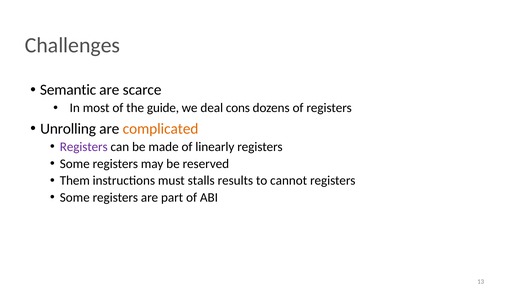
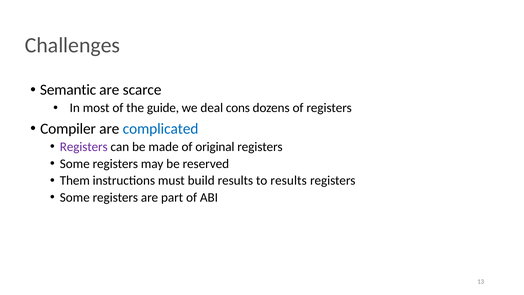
Unrolling: Unrolling -> Compiler
complicated colour: orange -> blue
linearly: linearly -> original
stalls: stalls -> build
to cannot: cannot -> results
